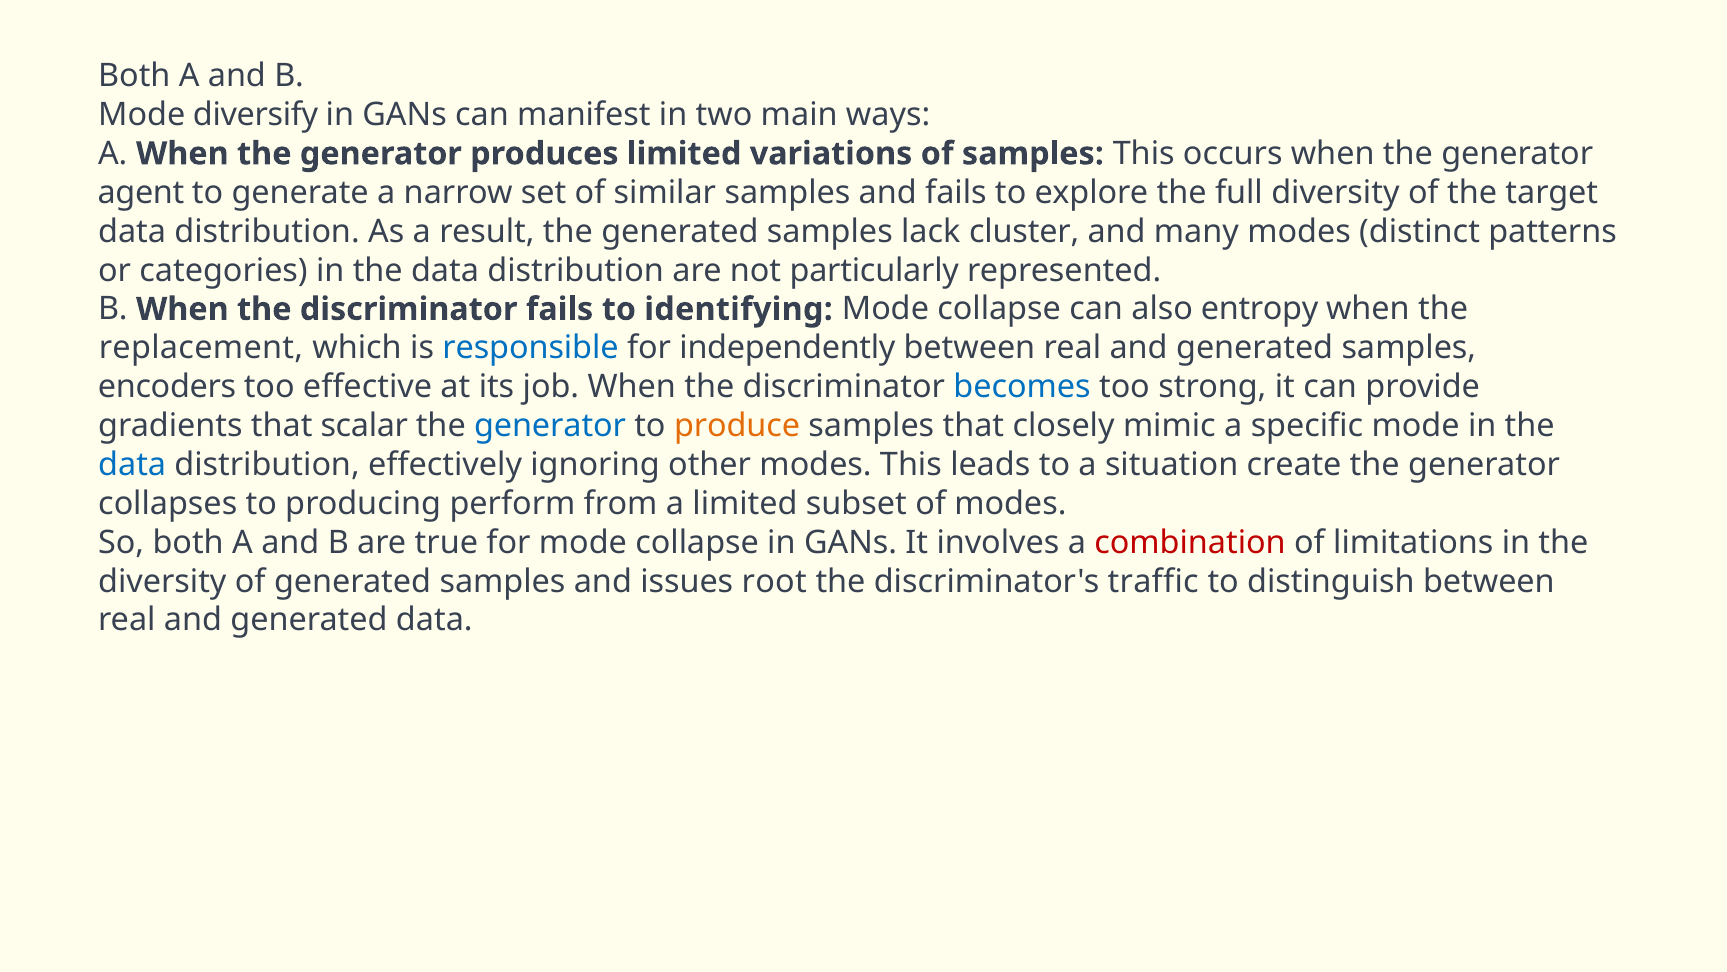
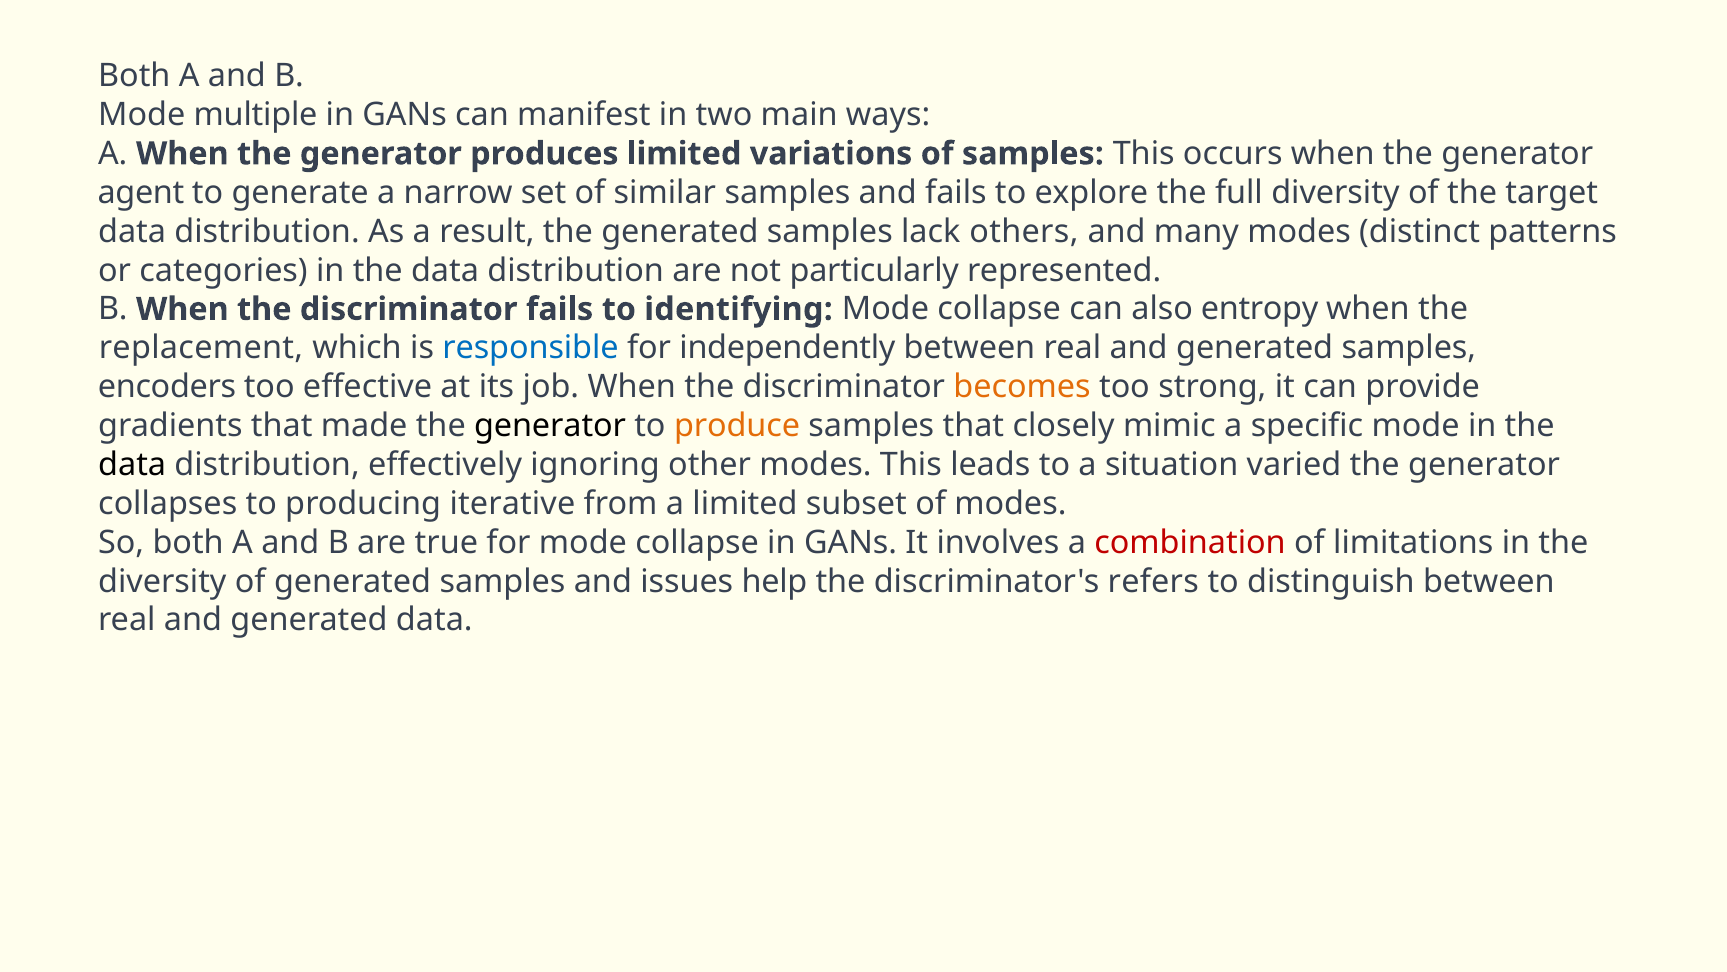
diversify: diversify -> multiple
cluster: cluster -> others
becomes colour: blue -> orange
scalar: scalar -> made
generator at (550, 426) colour: blue -> black
data at (132, 464) colour: blue -> black
create: create -> varied
perform: perform -> iterative
root: root -> help
traffic: traffic -> refers
